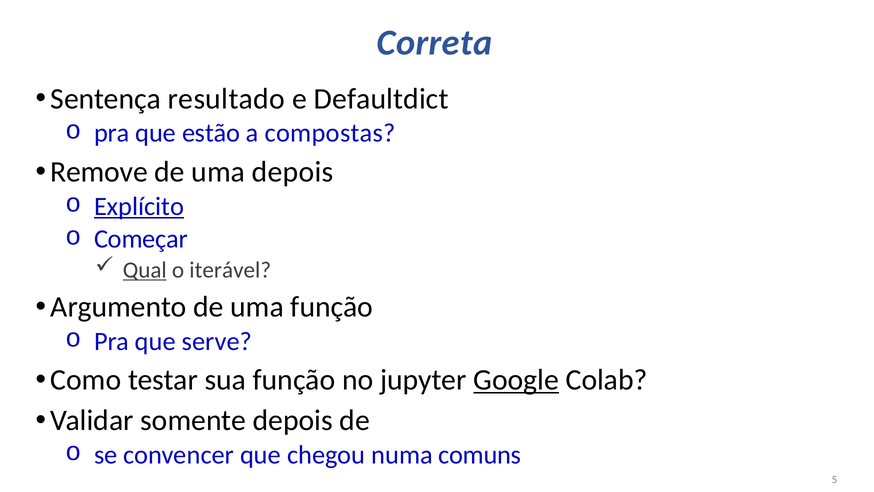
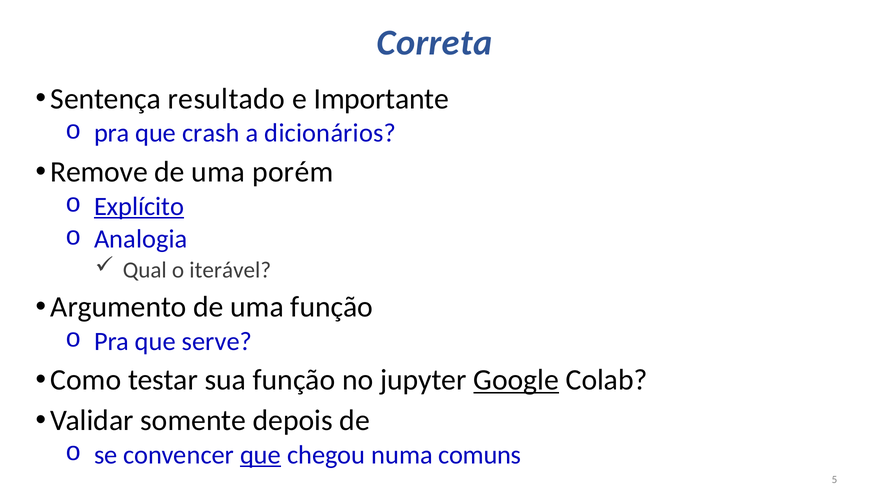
Defaultdict: Defaultdict -> Importante
estão: estão -> crash
compostas: compostas -> dicionários
uma depois: depois -> porém
Começar: Começar -> Analogia
Qual underline: present -> none
que at (261, 454) underline: none -> present
